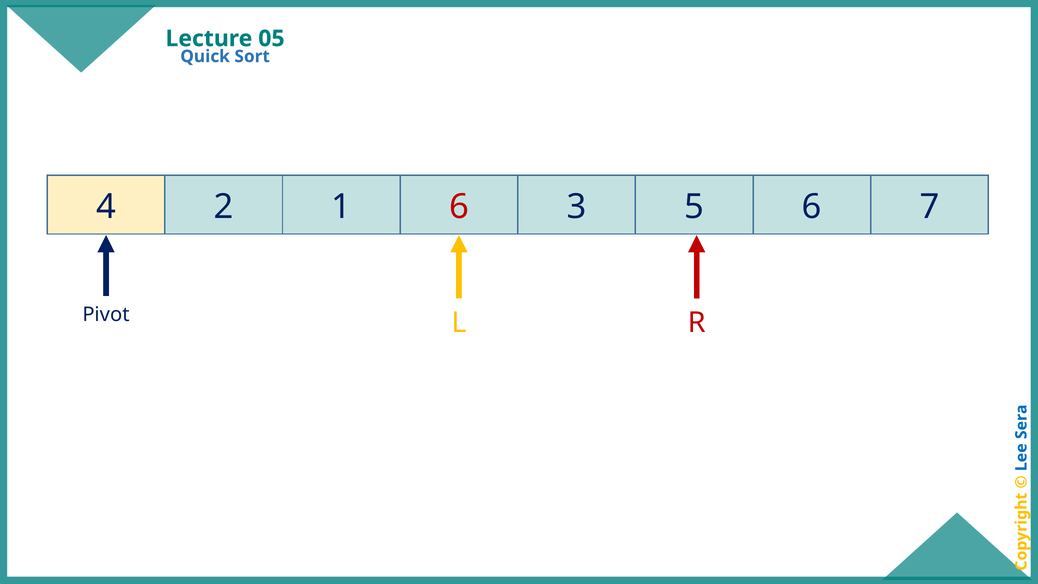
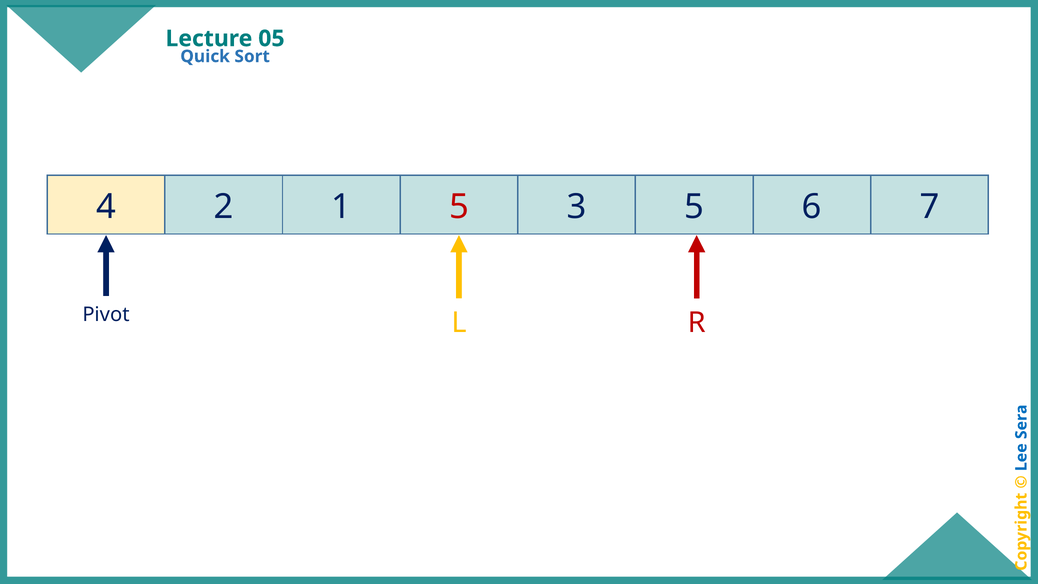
1 6: 6 -> 5
